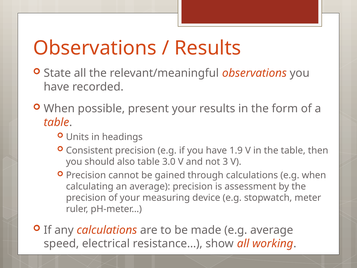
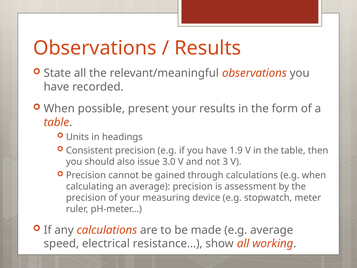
also table: table -> issue
